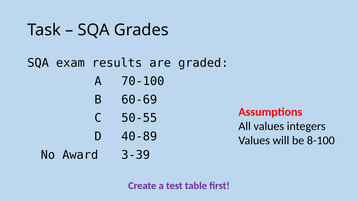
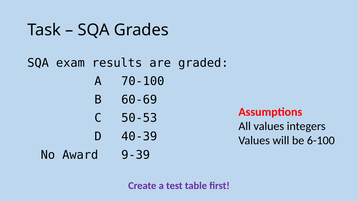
50-55: 50-55 -> 50-53
40-89: 40-89 -> 40-39
8-100: 8-100 -> 6-100
3-39: 3-39 -> 9-39
